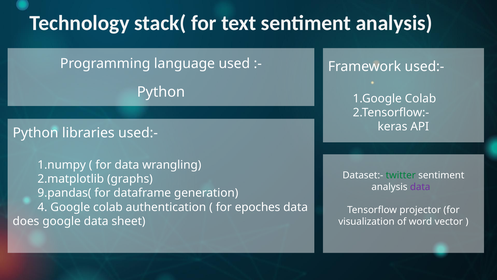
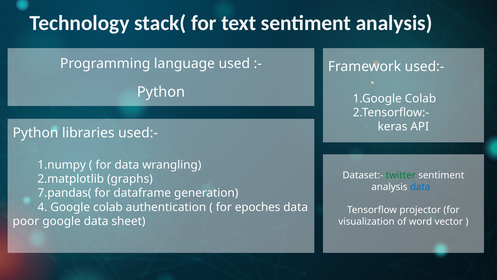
data at (420, 187) colour: purple -> blue
9.pandas(: 9.pandas( -> 7.pandas(
does: does -> poor
